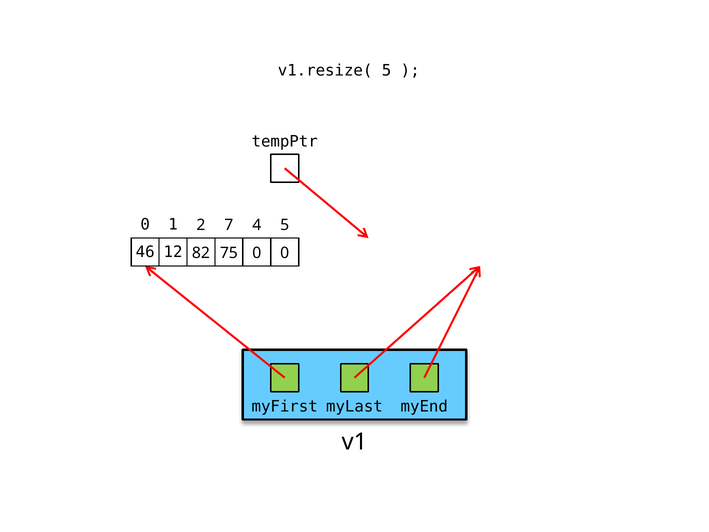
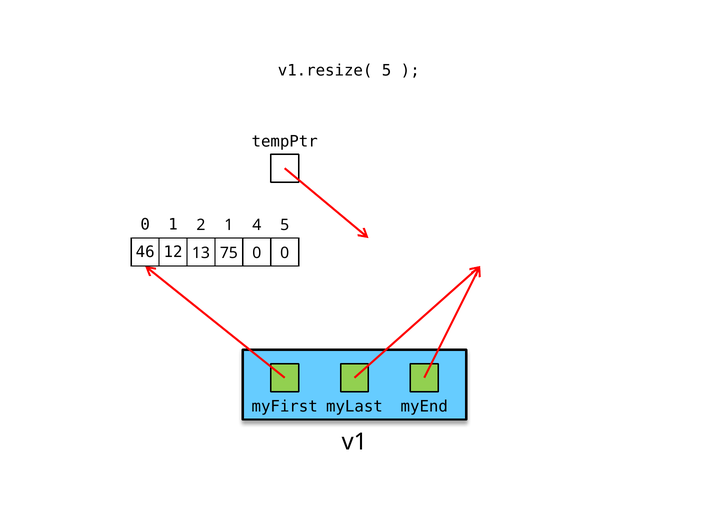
2 7: 7 -> 1
82: 82 -> 13
